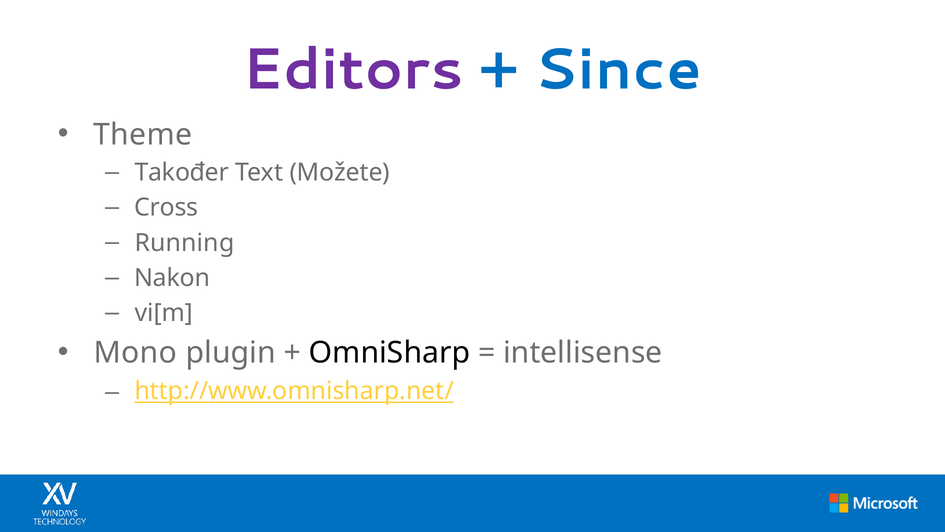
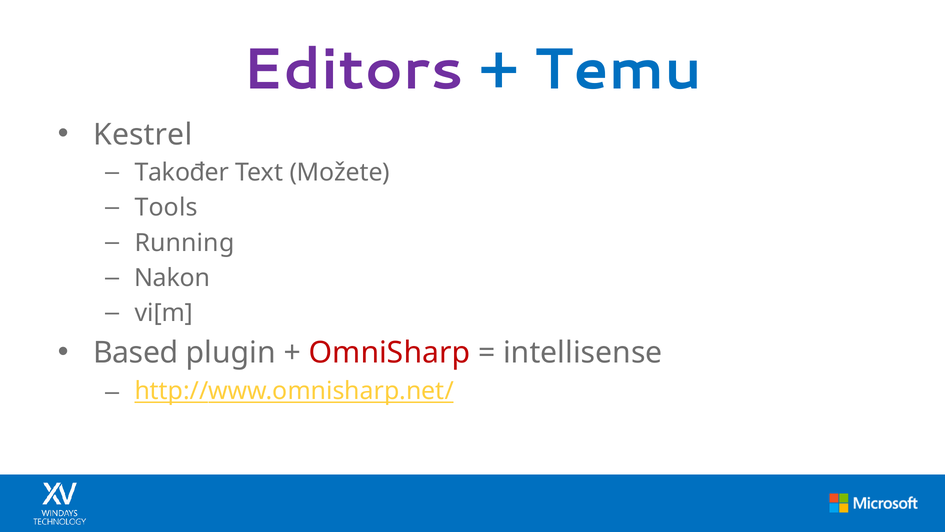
Since: Since -> Temu
Theme: Theme -> Kestrel
Cross: Cross -> Tools
Mono: Mono -> Based
OmniSharp colour: black -> red
